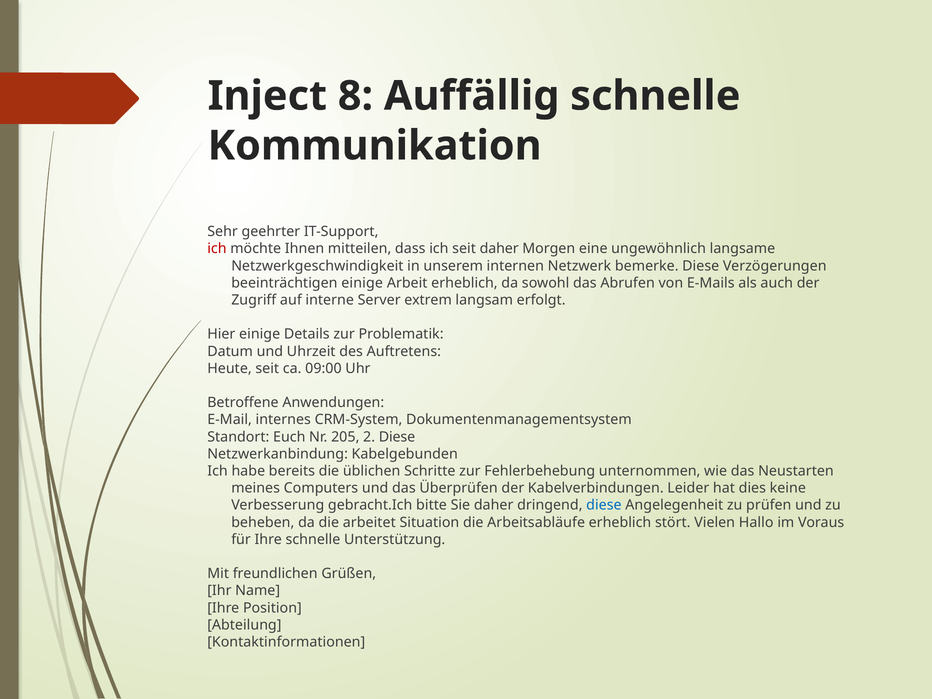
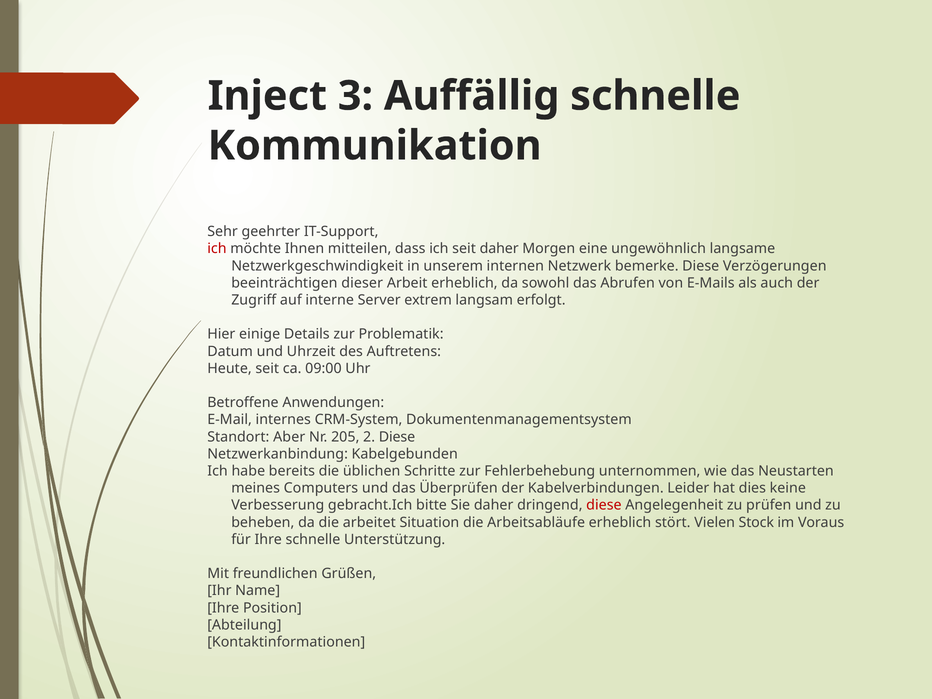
8: 8 -> 3
beeinträchtigen einige: einige -> dieser
Euch: Euch -> Aber
diese at (604, 505) colour: blue -> red
Hallo: Hallo -> Stock
